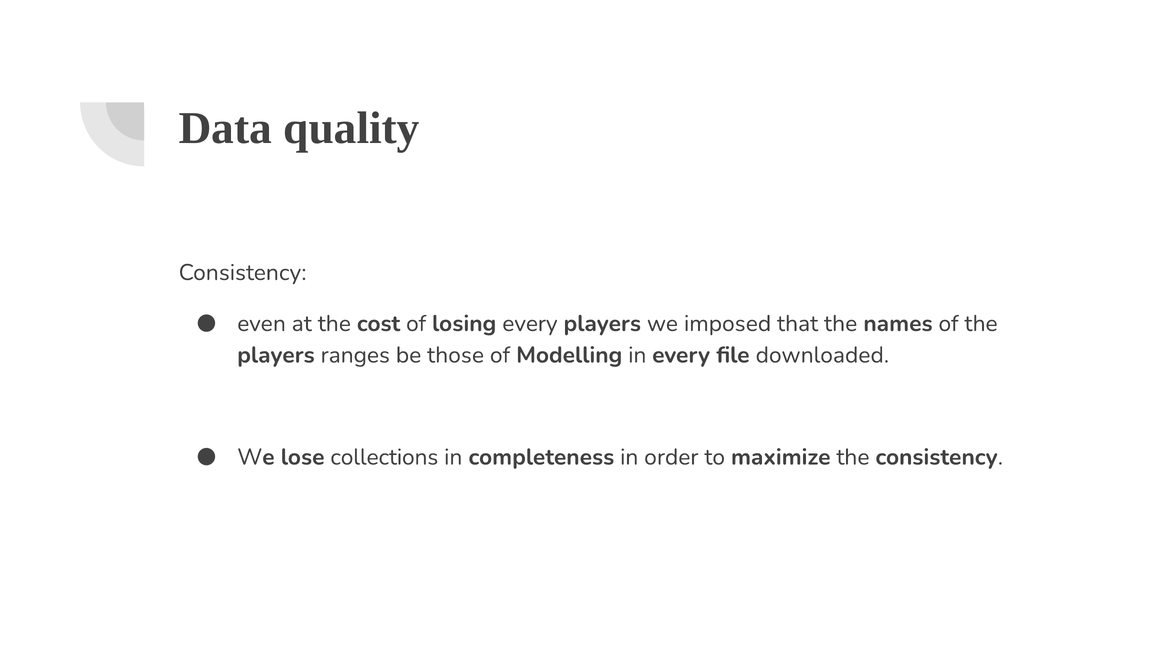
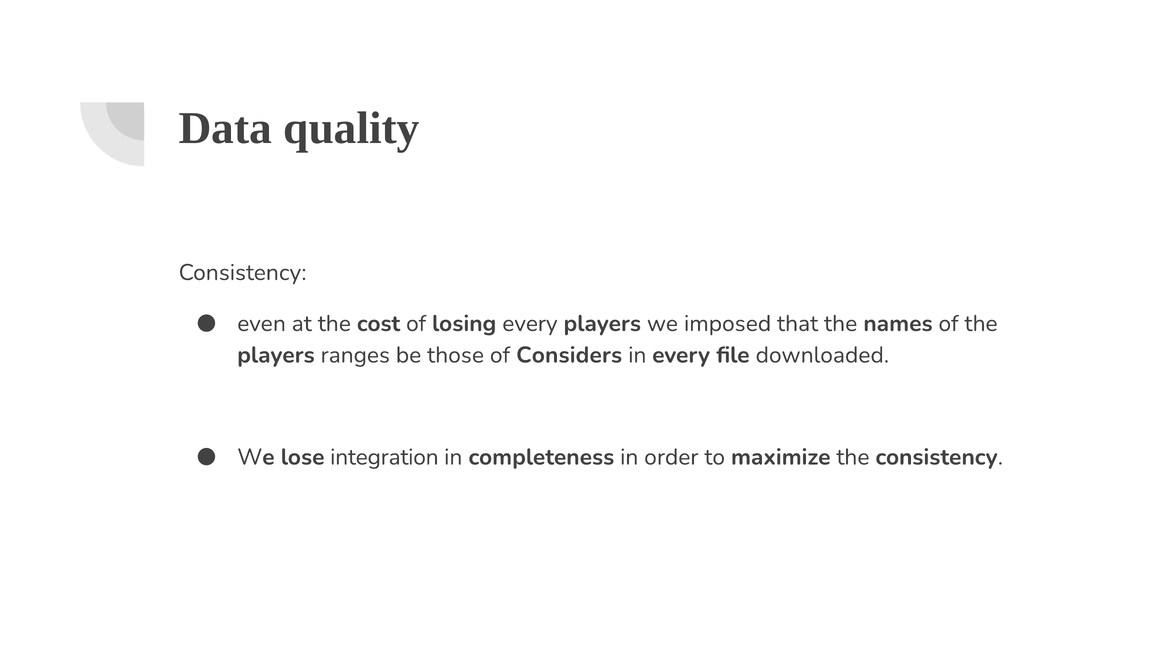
Modelling: Modelling -> Considers
collections: collections -> integration
